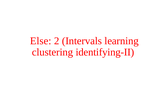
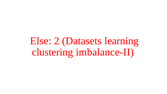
Intervals: Intervals -> Datasets
identifying-II: identifying-II -> imbalance-II
